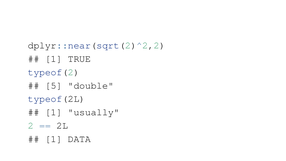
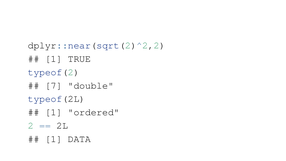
5: 5 -> 7
usually: usually -> ordered
